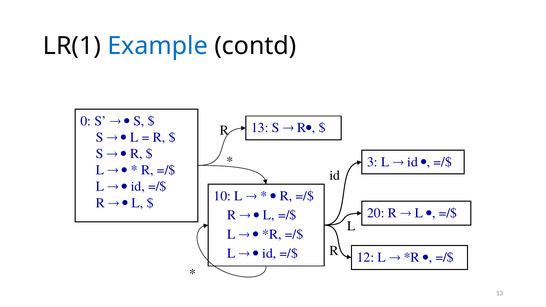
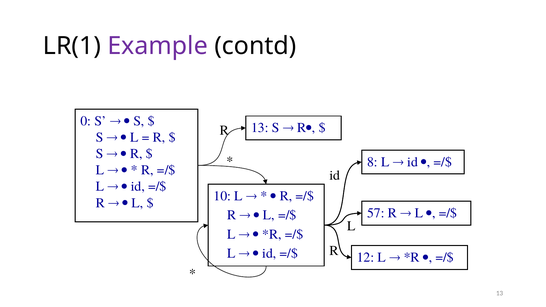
Example colour: blue -> purple
3: 3 -> 8
20: 20 -> 57
